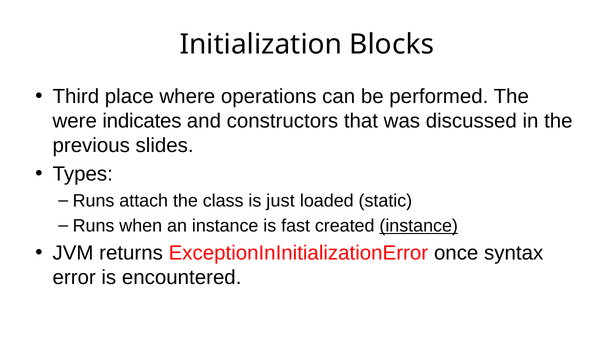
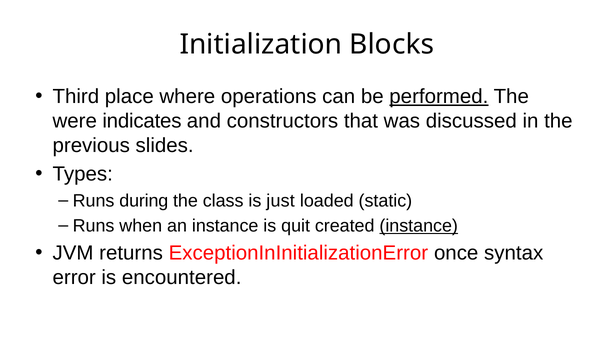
performed underline: none -> present
attach: attach -> during
fast: fast -> quit
